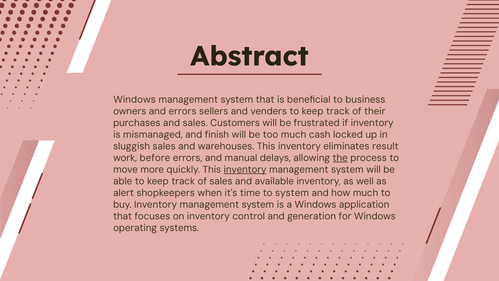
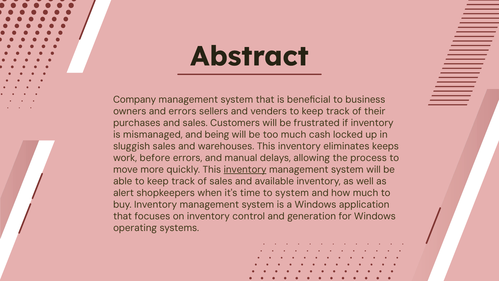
Windows at (135, 99): Windows -> Company
finish: finish -> being
result: result -> keeps
the underline: present -> none
